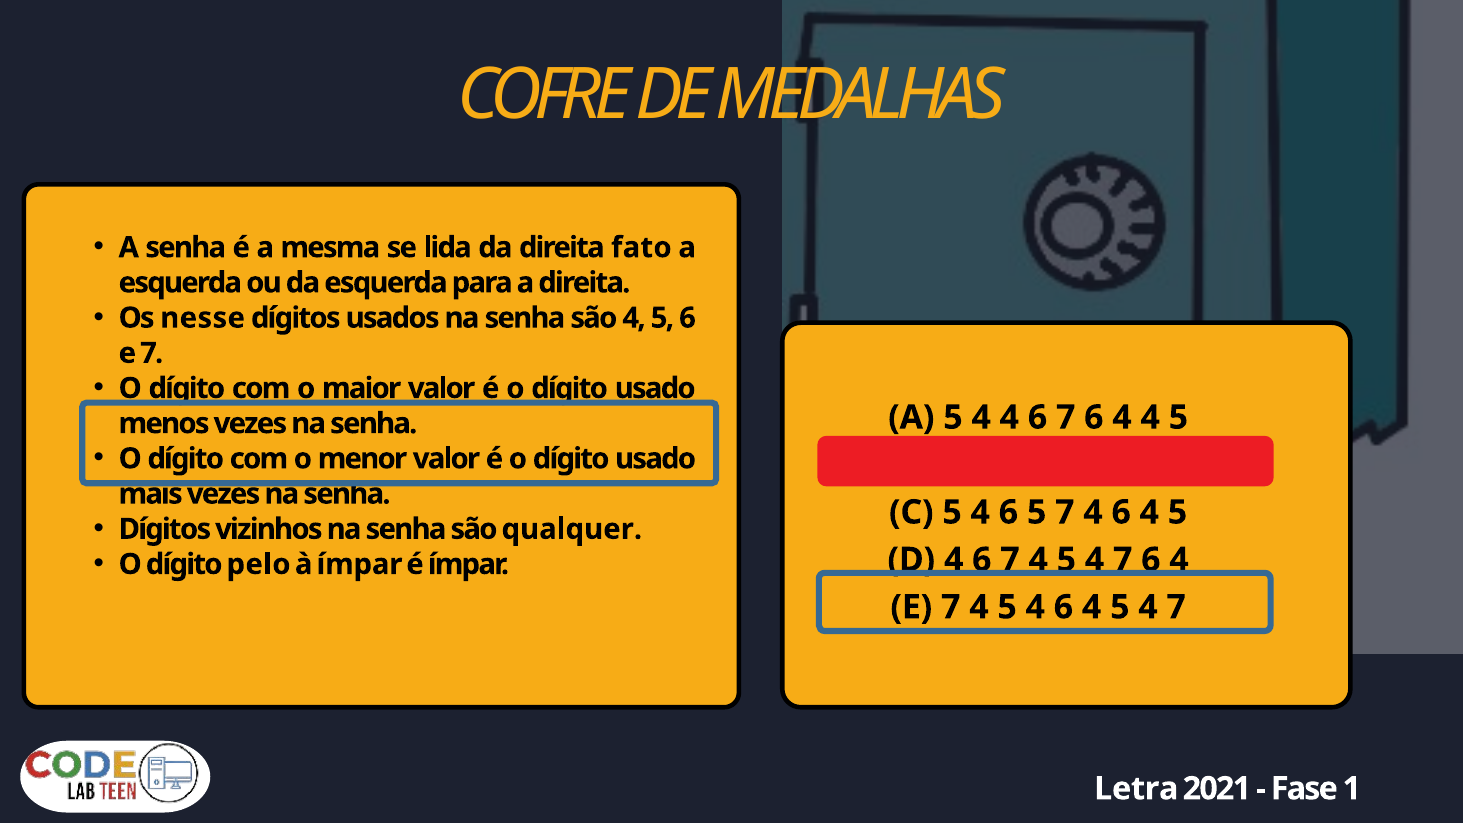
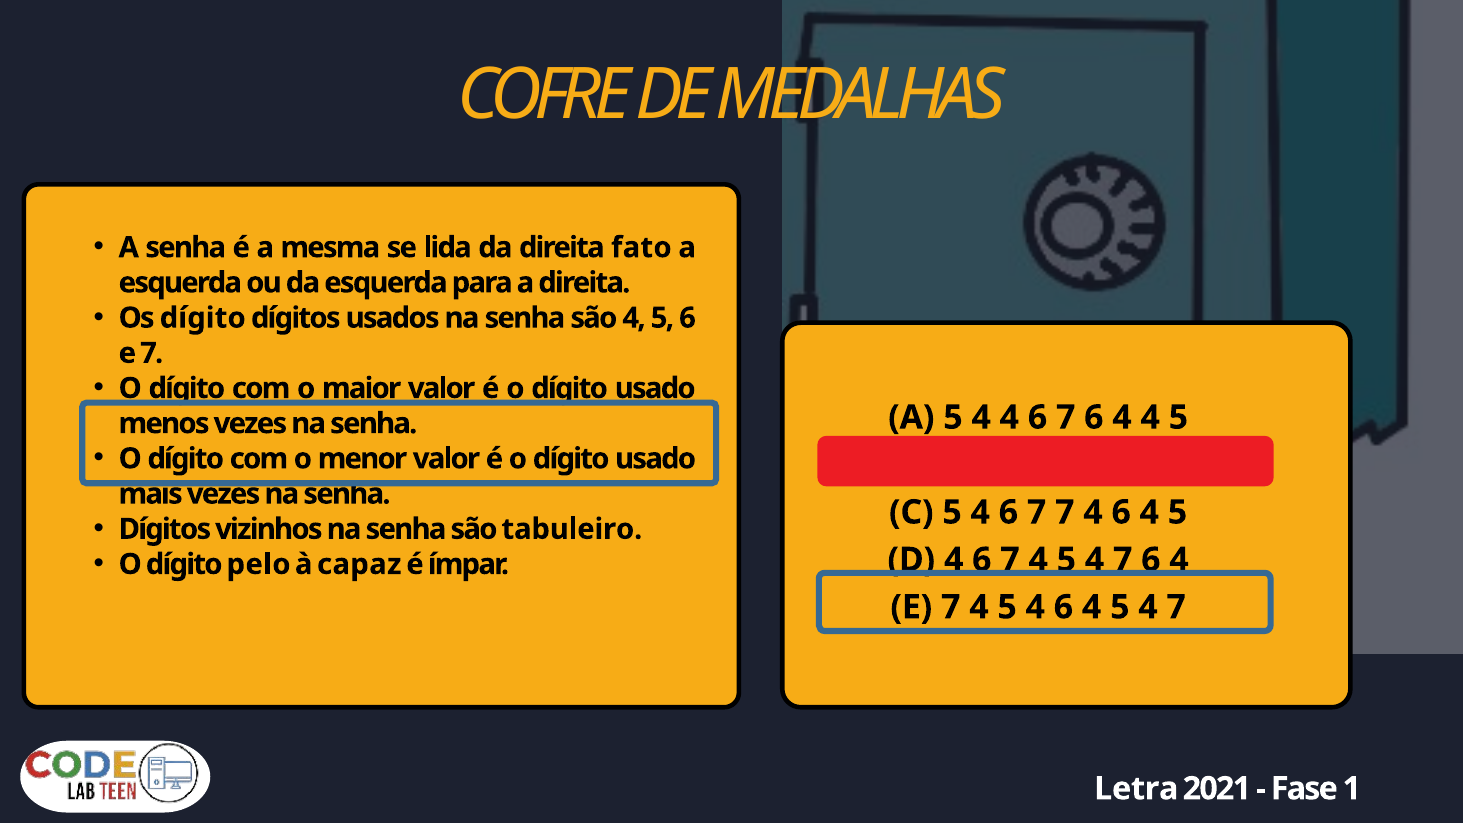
Os nesse: nesse -> dígito
5 4 6 5: 5 -> 7
qualquer: qualquer -> tabuleiro
à ímpar: ímpar -> capaz
